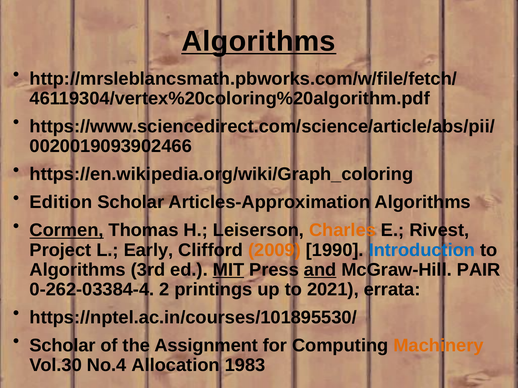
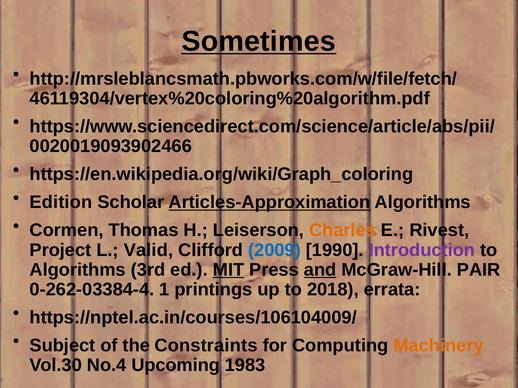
Algorithms at (259, 41): Algorithms -> Sometimes
Articles-Approximation underline: none -> present
Cormen underline: present -> none
Early: Early -> Valid
2009 colour: orange -> blue
Introduction colour: blue -> purple
2: 2 -> 1
2021: 2021 -> 2018
https://nptel.ac.in/courses/101895530/: https://nptel.ac.in/courses/101895530/ -> https://nptel.ac.in/courses/106104009/
Scholar at (63, 346): Scholar -> Subject
Assignment: Assignment -> Constraints
Allocation: Allocation -> Upcoming
